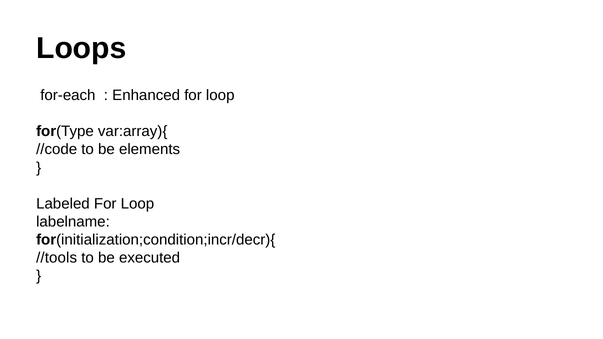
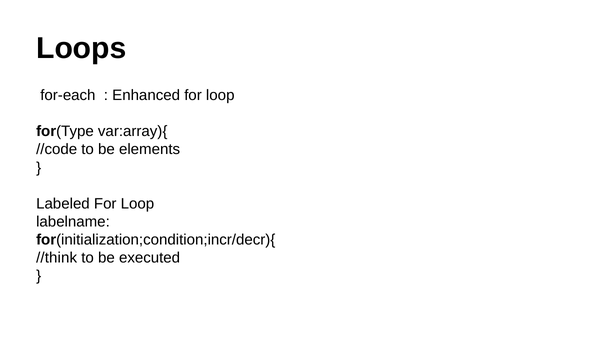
//tools: //tools -> //think
